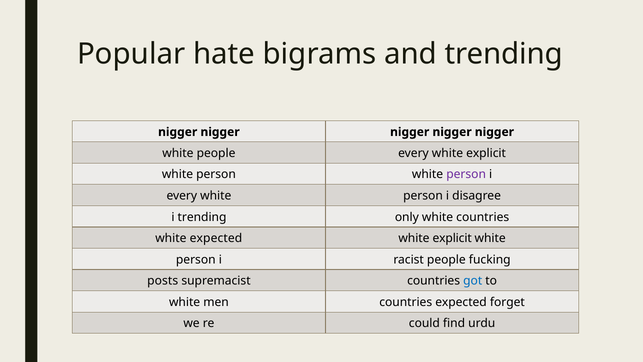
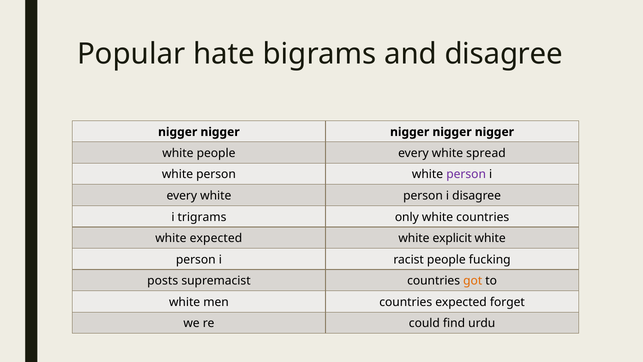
and trending: trending -> disagree
every white explicit: explicit -> spread
i trending: trending -> trigrams
got colour: blue -> orange
